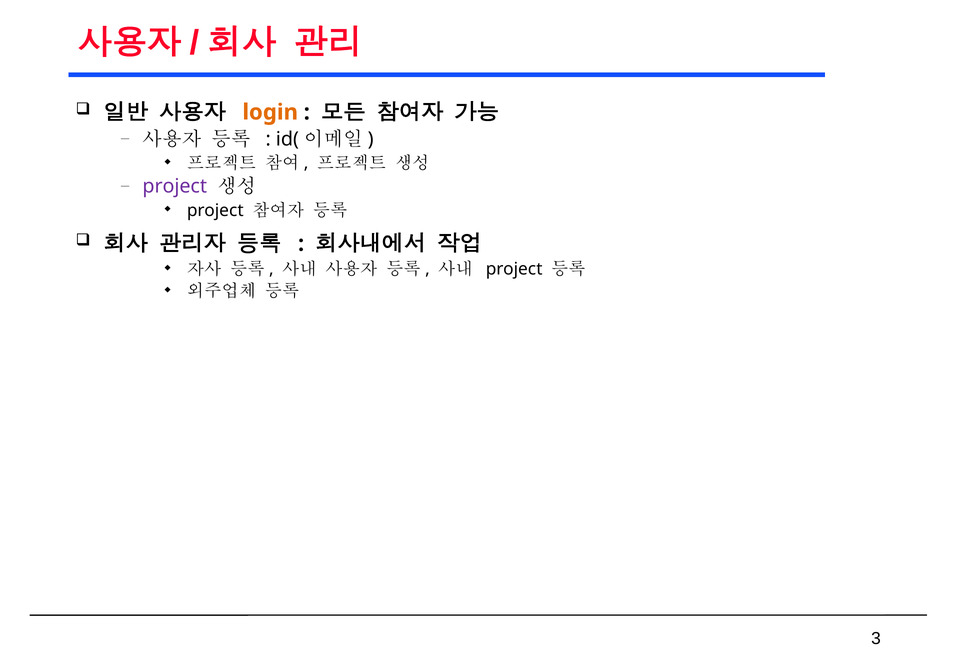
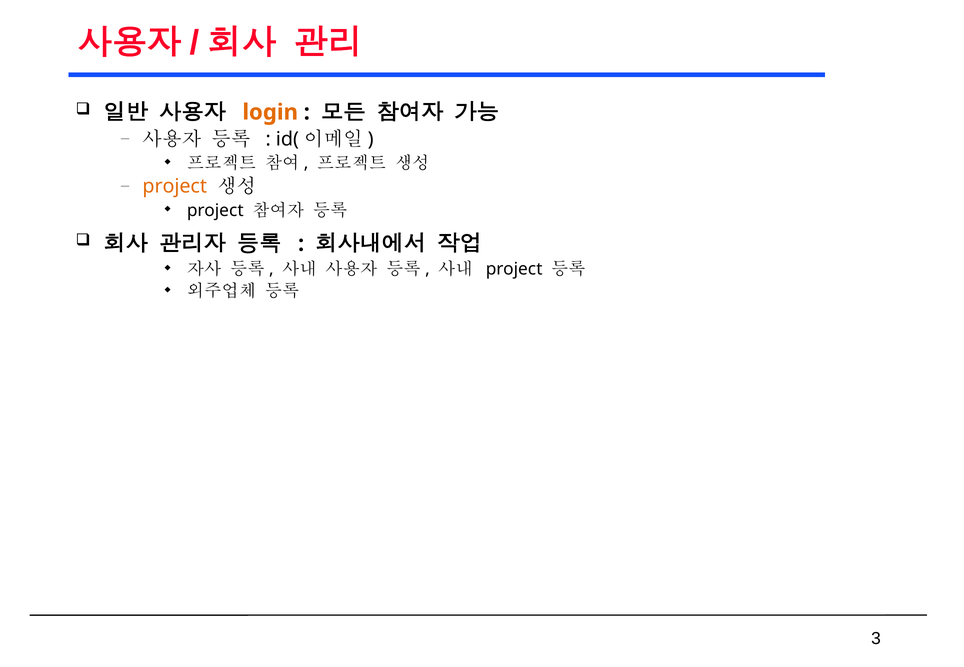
project at (175, 187) colour: purple -> orange
